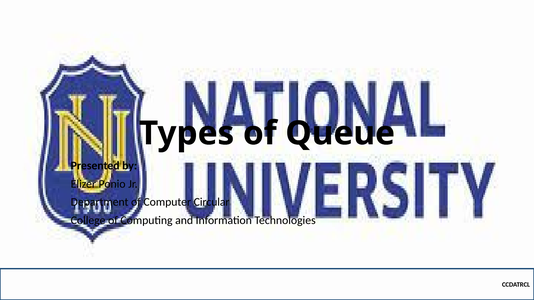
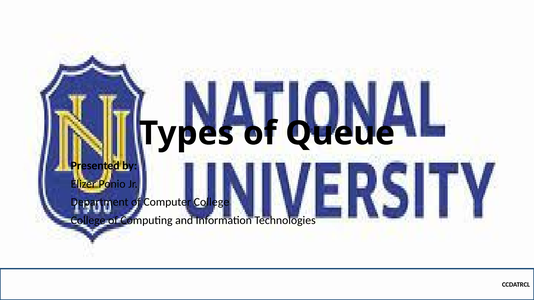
Computer Circular: Circular -> College
